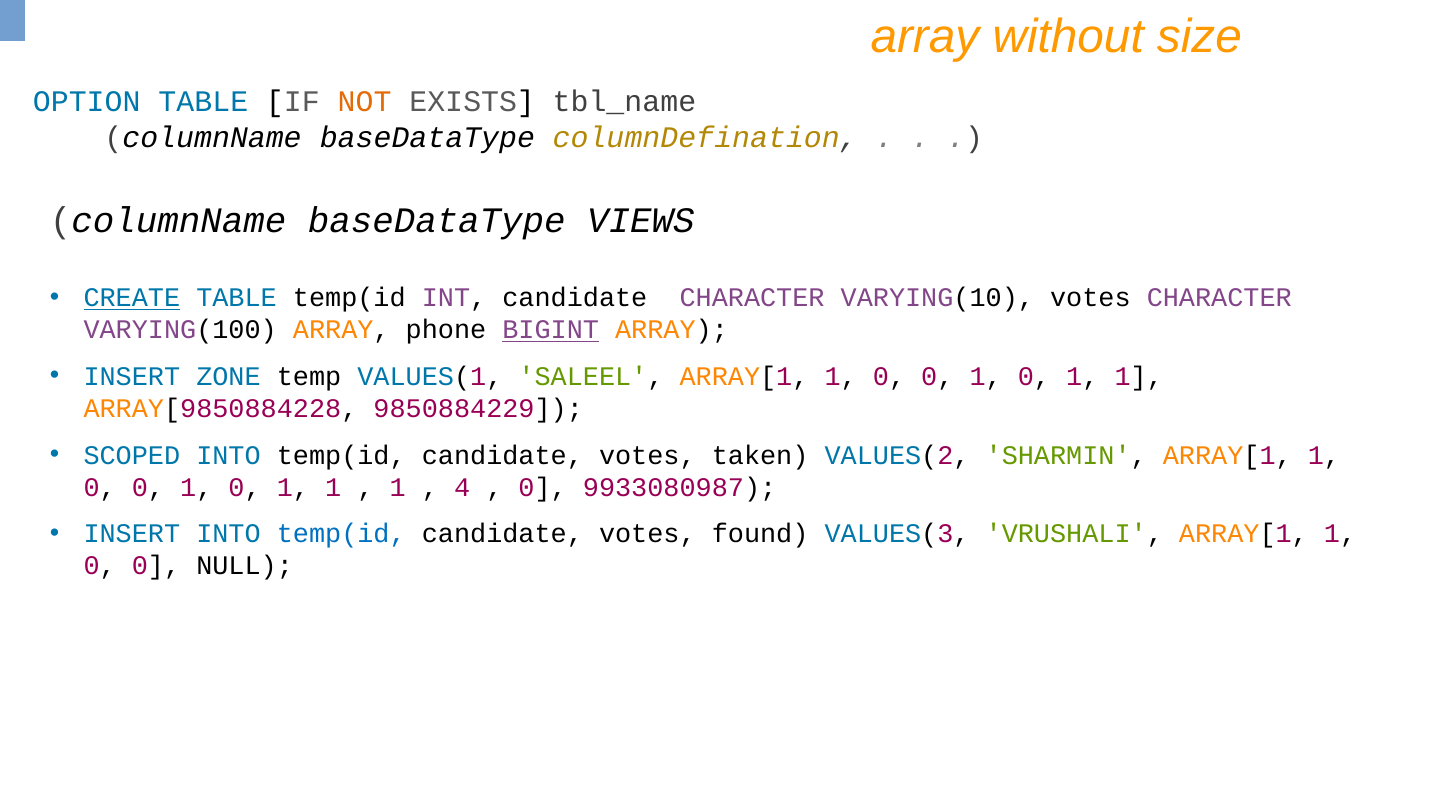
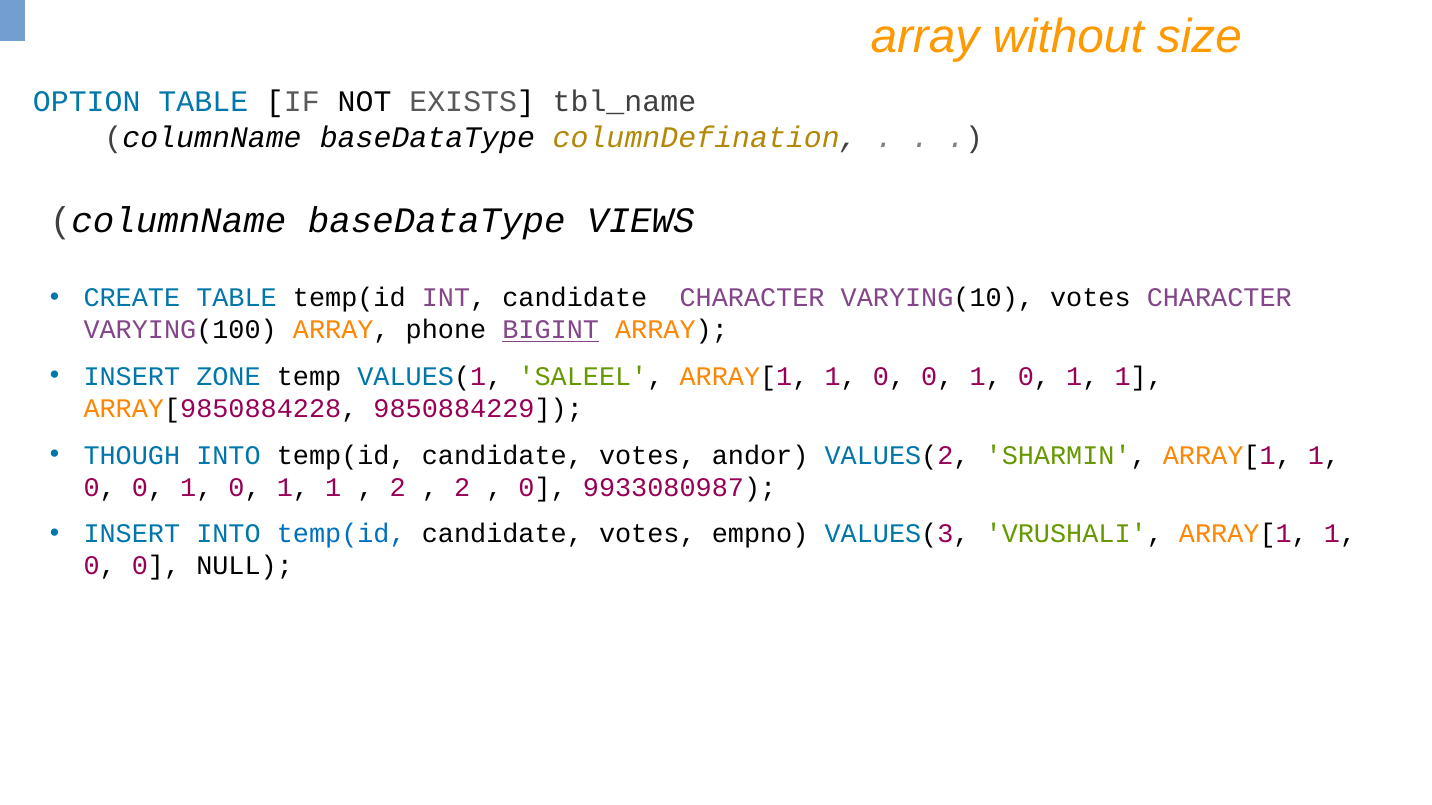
NOT colour: orange -> black
CREATE underline: present -> none
SCOPED: SCOPED -> THOUGH
taken: taken -> andor
1 at (398, 488): 1 -> 2
4 at (462, 488): 4 -> 2
found: found -> empno
